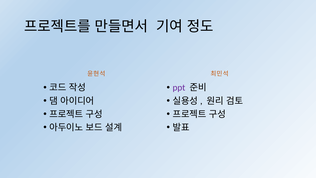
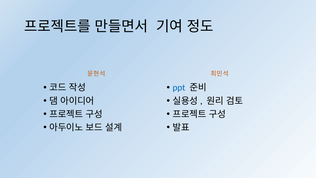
ppt colour: purple -> blue
